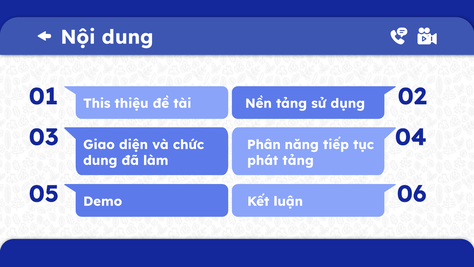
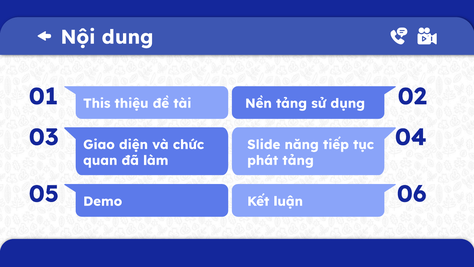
Phân: Phân -> Slide
dung at (100, 160): dung -> quan
